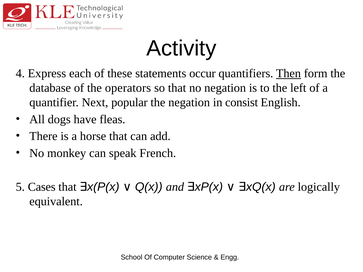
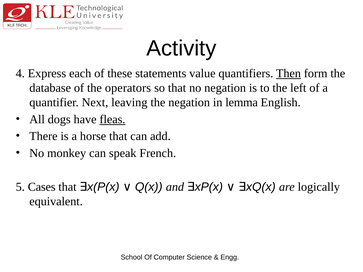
occur: occur -> value
popular: popular -> leaving
consist: consist -> lemma
fleas underline: none -> present
